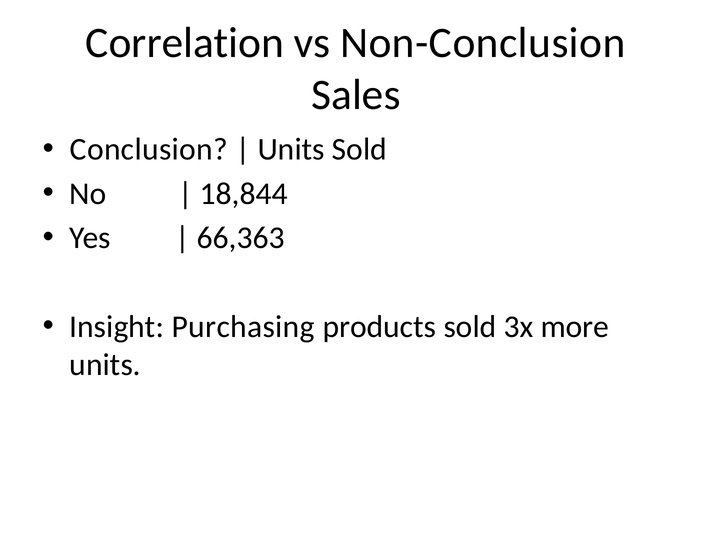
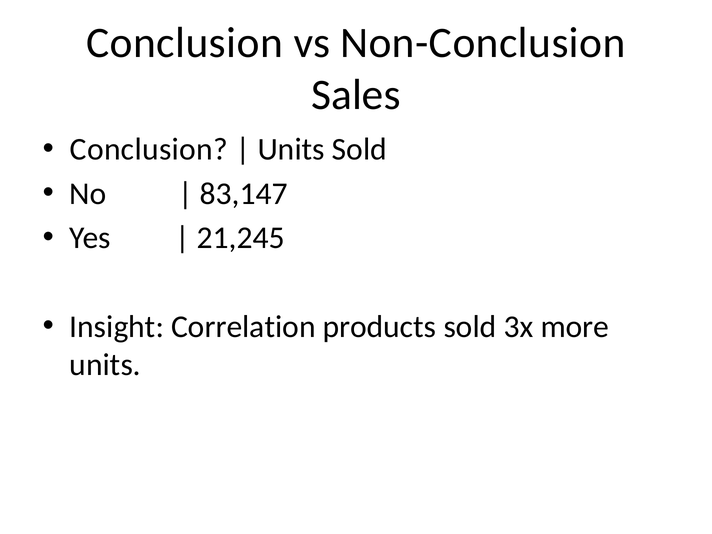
Correlation at (185, 43): Correlation -> Conclusion
18,844: 18,844 -> 83,147
66,363: 66,363 -> 21,245
Purchasing: Purchasing -> Correlation
